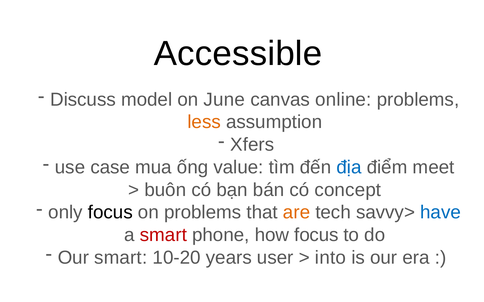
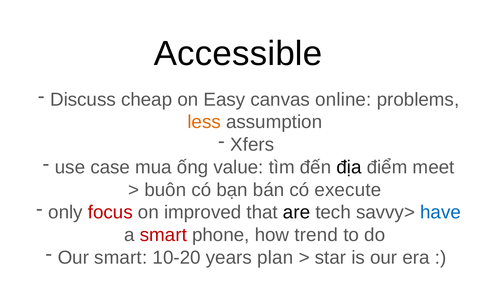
model: model -> cheap
June: June -> Easy
địa colour: blue -> black
concept: concept -> execute
focus at (110, 213) colour: black -> red
on problems: problems -> improved
are colour: orange -> black
how focus: focus -> trend
user: user -> plan
into: into -> star
